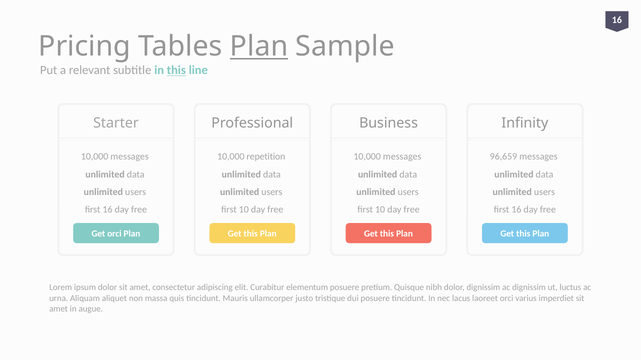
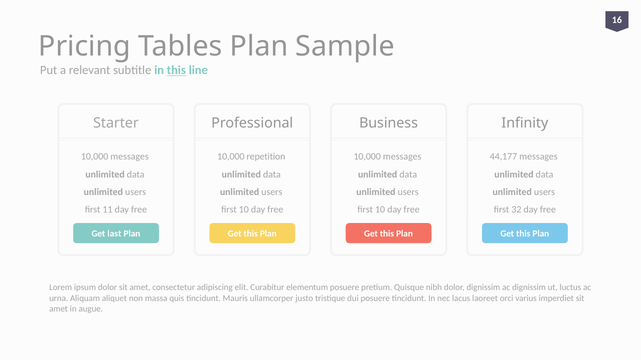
Plan at (259, 46) underline: present -> none
96,659: 96,659 -> 44,177
16 at (108, 210): 16 -> 11
16 at (516, 210): 16 -> 32
Get orci: orci -> last
